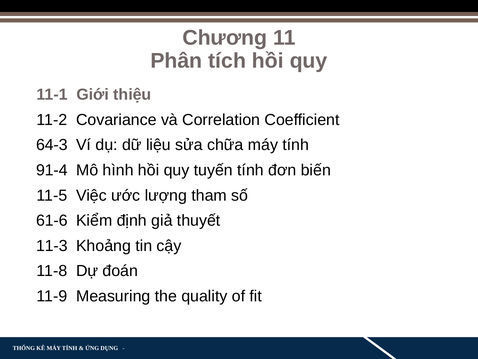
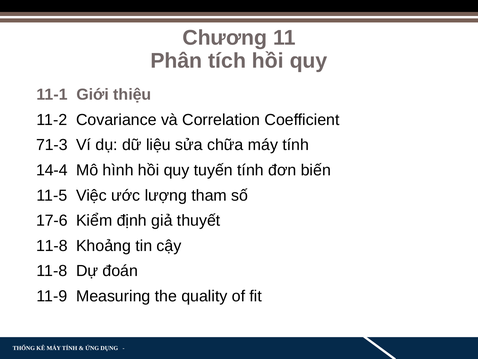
64-3: 64-3 -> 71-3
91-4: 91-4 -> 14-4
61-6: 61-6 -> 17-6
11-3 at (52, 245): 11-3 -> 11-8
